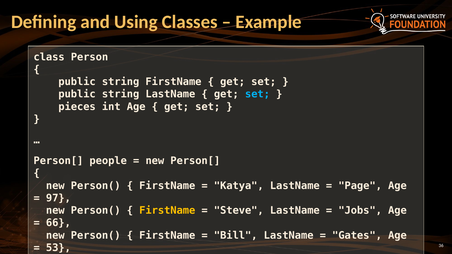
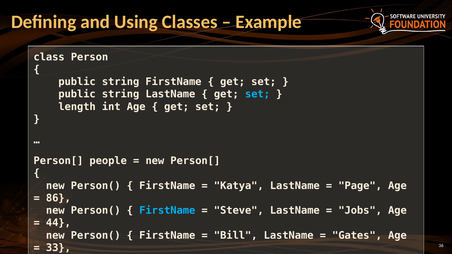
pieces: pieces -> length
97: 97 -> 86
FirstName at (167, 211) colour: yellow -> light blue
66: 66 -> 44
53: 53 -> 33
